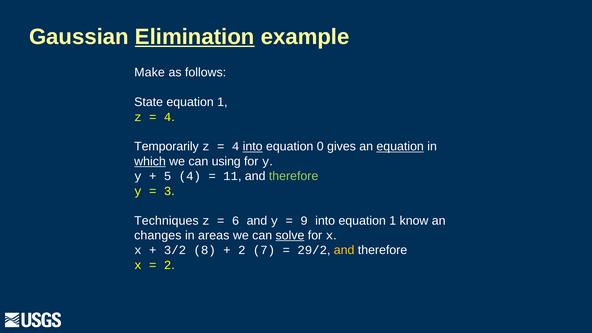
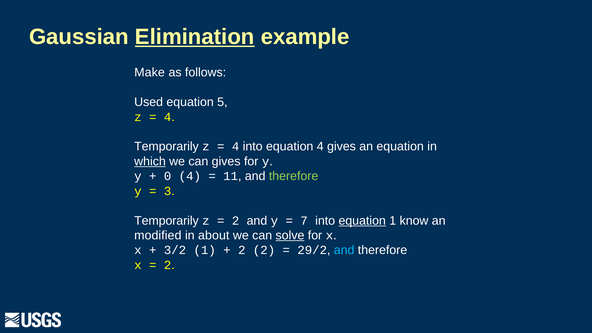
State: State -> Used
1 at (222, 102): 1 -> 5
into at (253, 147) underline: present -> none
equation 0: 0 -> 4
equation at (400, 147) underline: present -> none
can using: using -> gives
5: 5 -> 0
Techniques at (166, 221): Techniques -> Temporarily
6 at (236, 221): 6 -> 2
9: 9 -> 7
equation at (362, 221) underline: none -> present
changes: changes -> modified
areas: areas -> about
3/2 8: 8 -> 1
2 7: 7 -> 2
and at (344, 250) colour: yellow -> light blue
